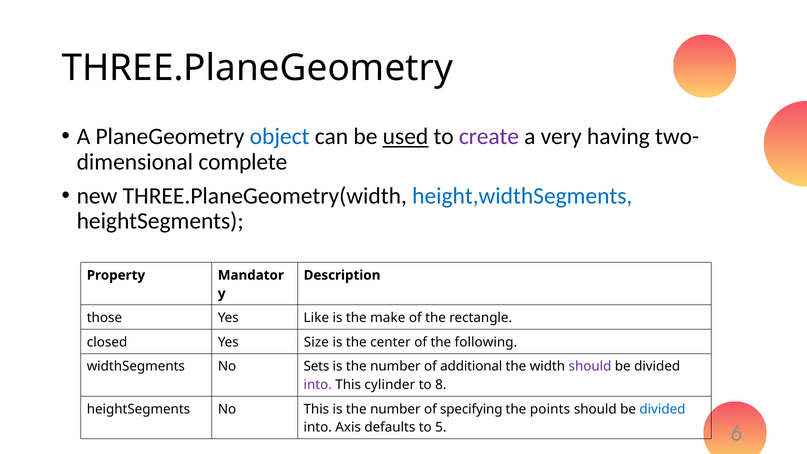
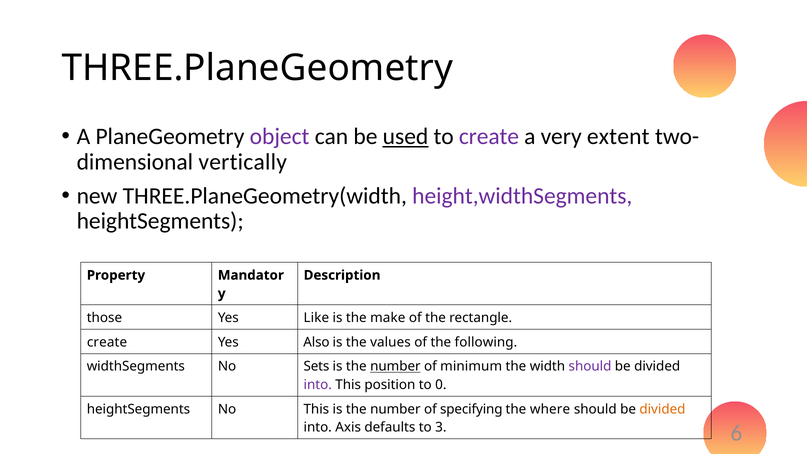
object colour: blue -> purple
having: having -> extent
complete: complete -> vertically
height,widthSegments colour: blue -> purple
closed at (107, 342): closed -> create
Size: Size -> Also
center: center -> values
number at (395, 366) underline: none -> present
additional: additional -> minimum
cylinder: cylinder -> position
8: 8 -> 0
points: points -> where
divided at (662, 409) colour: blue -> orange
5: 5 -> 3
